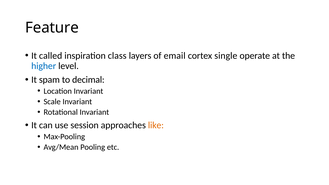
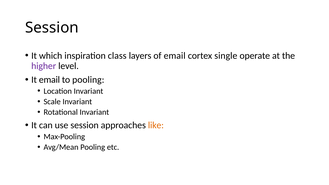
Feature at (52, 28): Feature -> Session
called: called -> which
higher colour: blue -> purple
It spam: spam -> email
to decimal: decimal -> pooling
